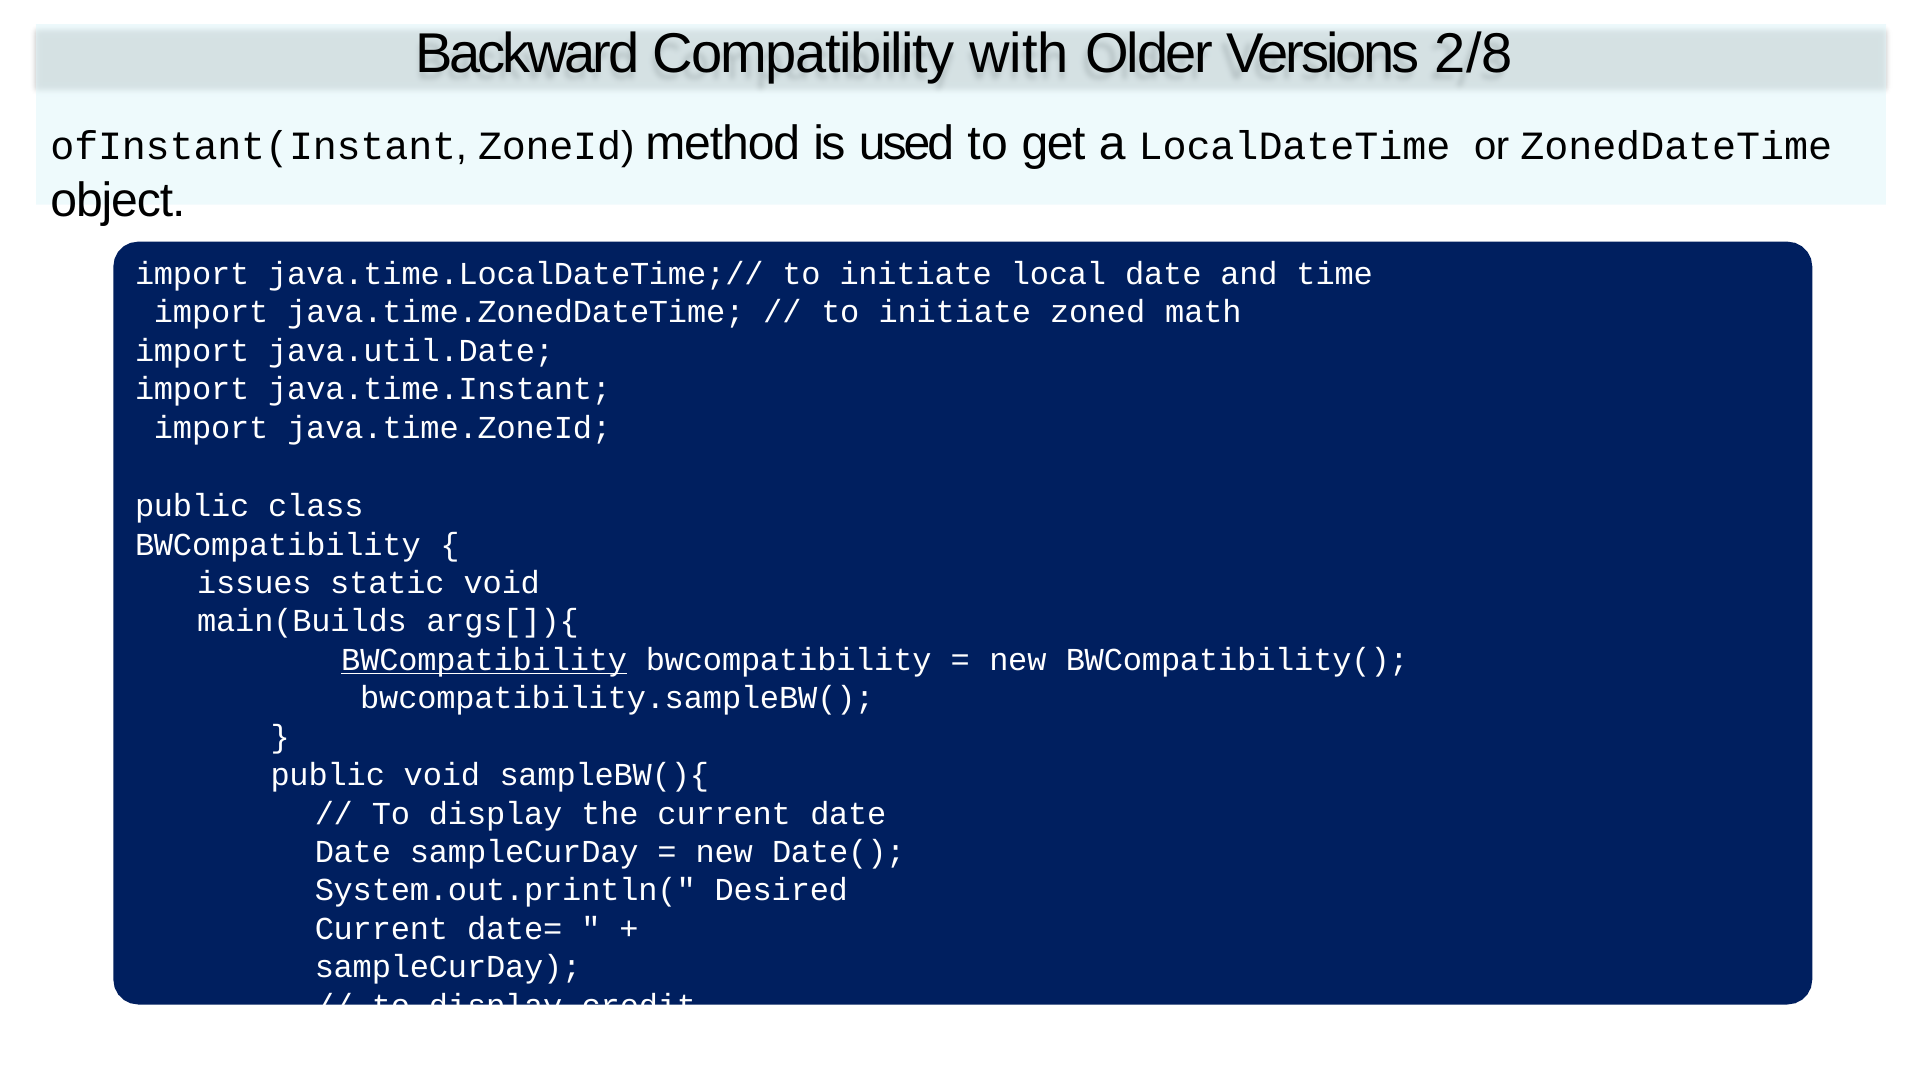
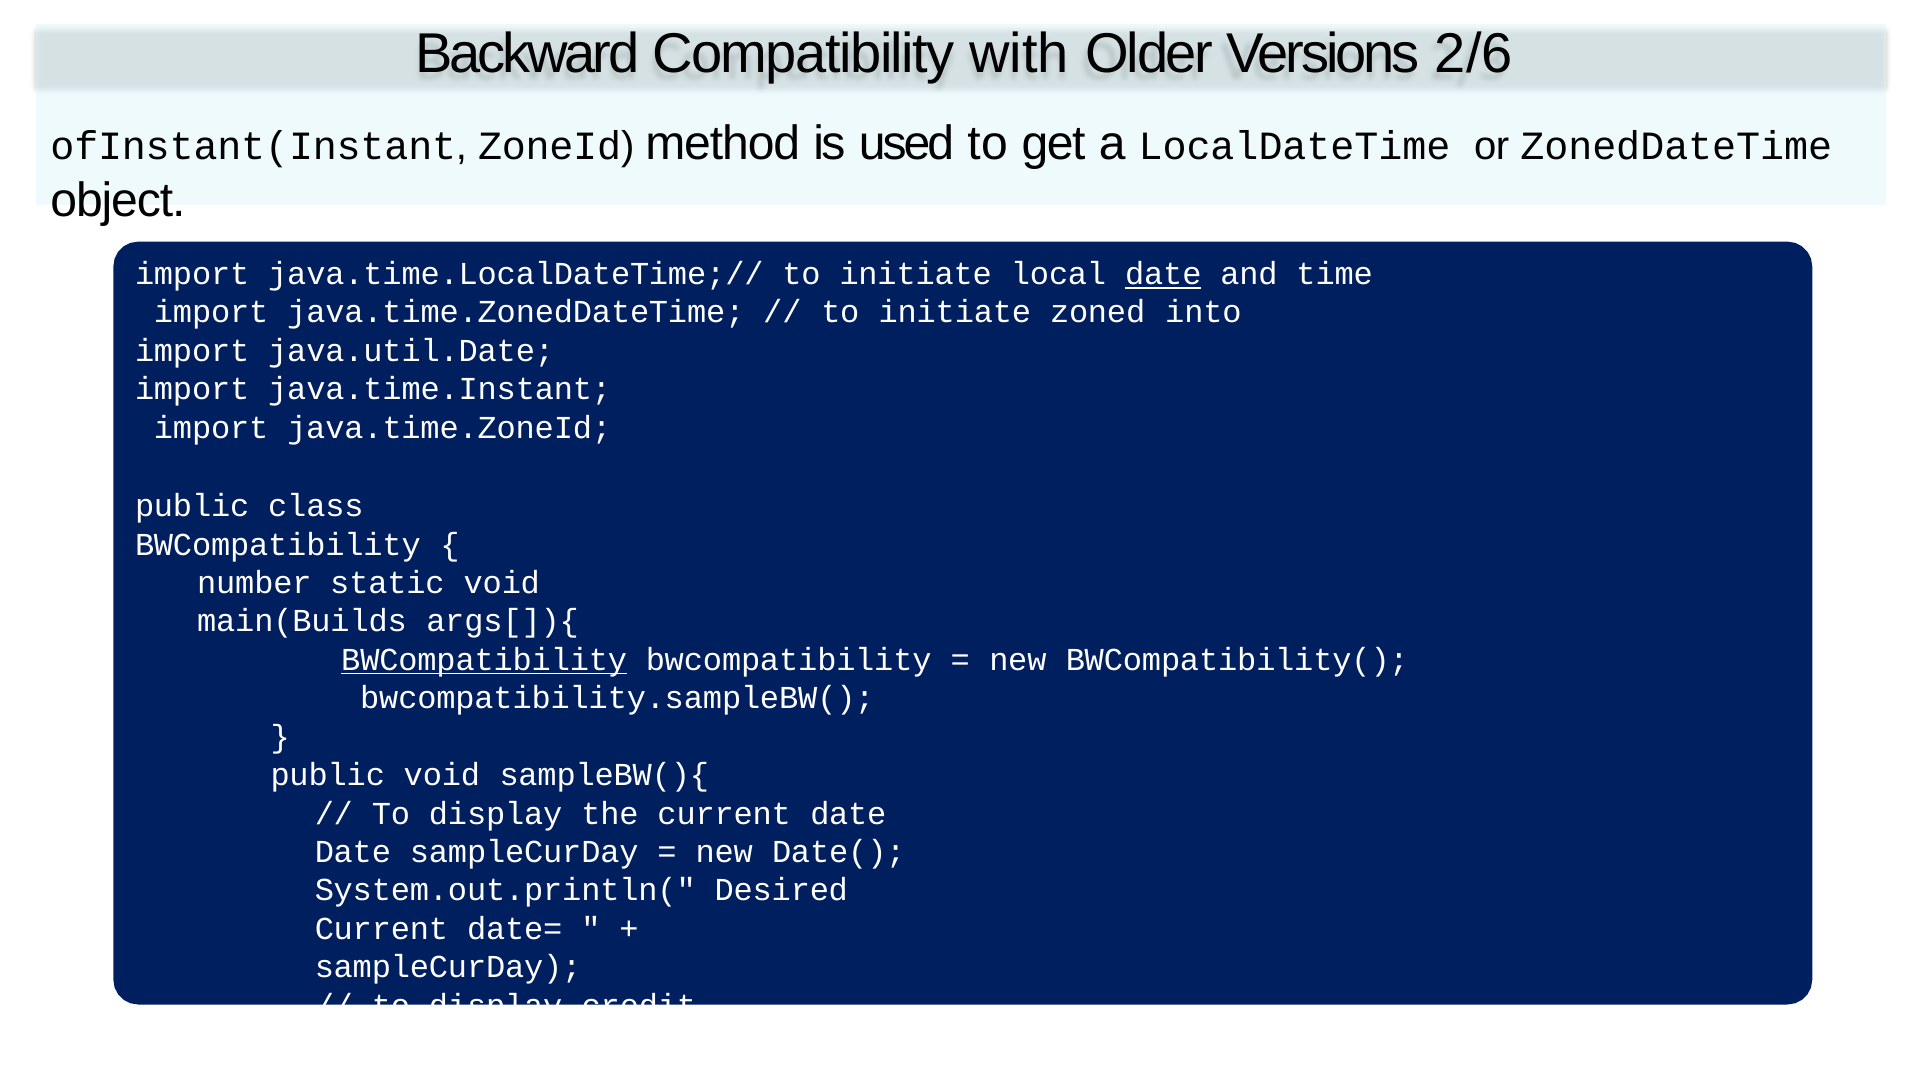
2/8: 2/8 -> 2/6
date at (1163, 274) underline: none -> present
math: math -> into
issues: issues -> number
